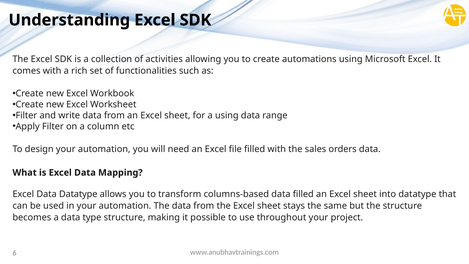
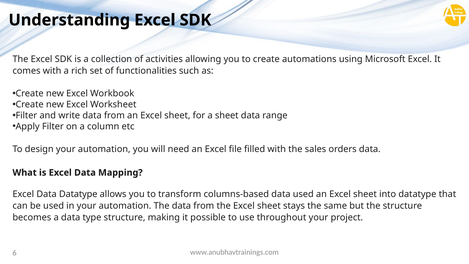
a using: using -> sheet
data filled: filled -> used
